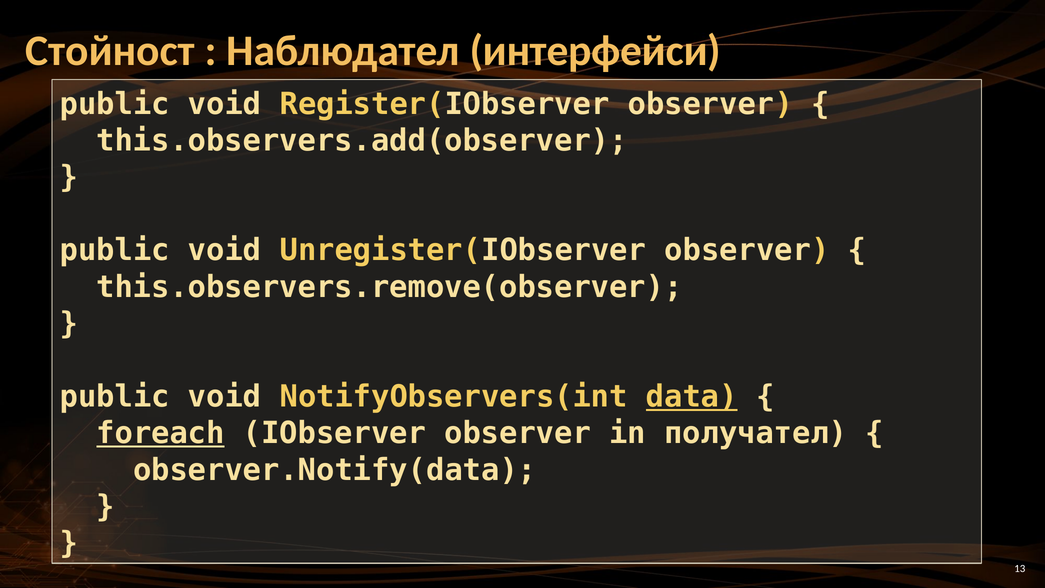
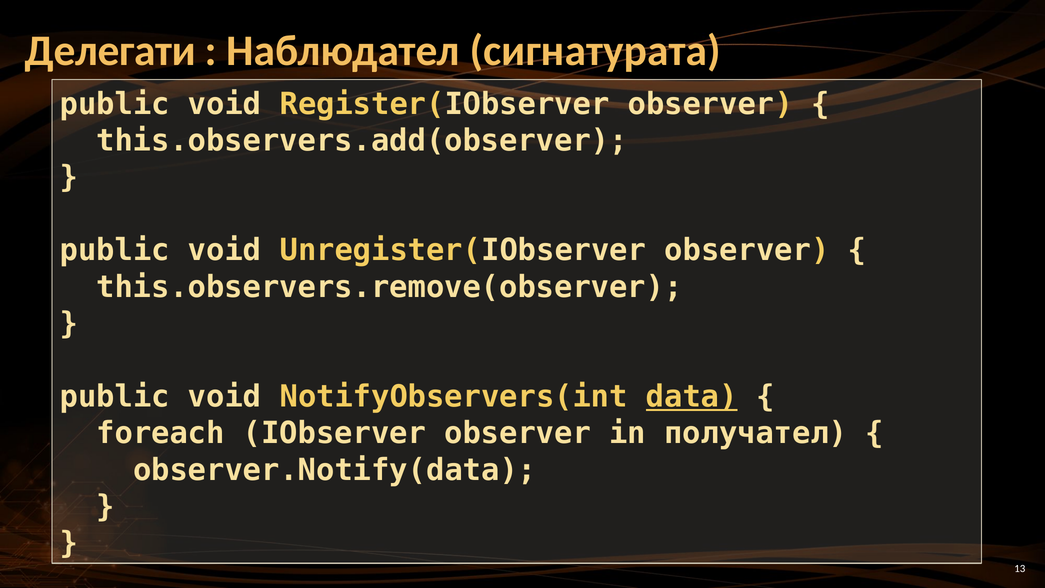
Стойност: Стойност -> Делегати
интерфейси: интерфейси -> сигнатурата
foreach underline: present -> none
